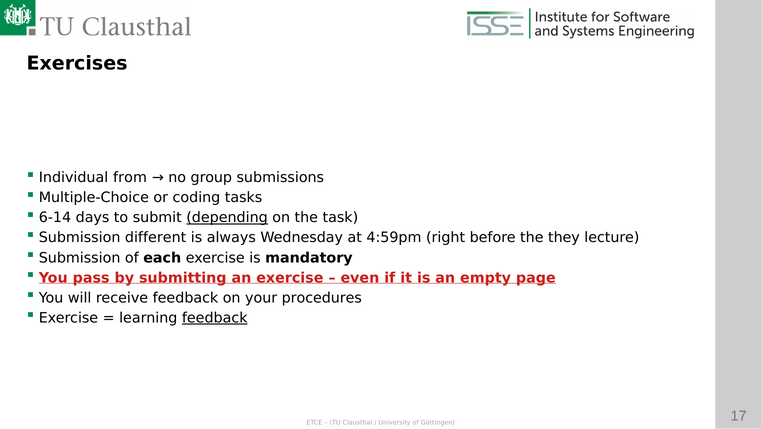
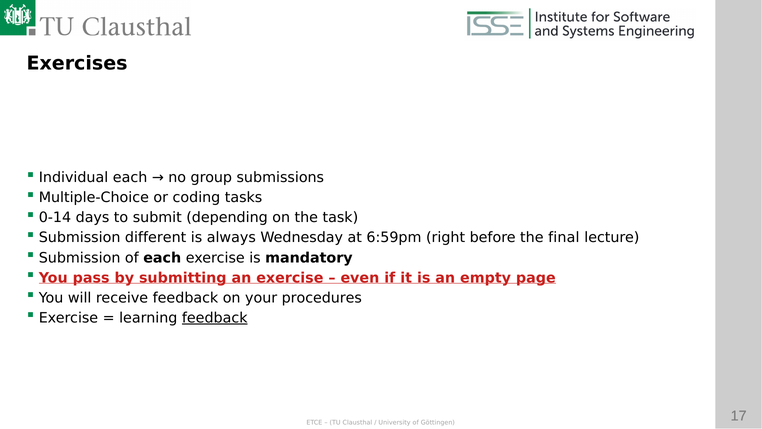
Individual from: from -> each
6-14: 6-14 -> 0-14
depending underline: present -> none
4:59pm: 4:59pm -> 6:59pm
they: they -> final
